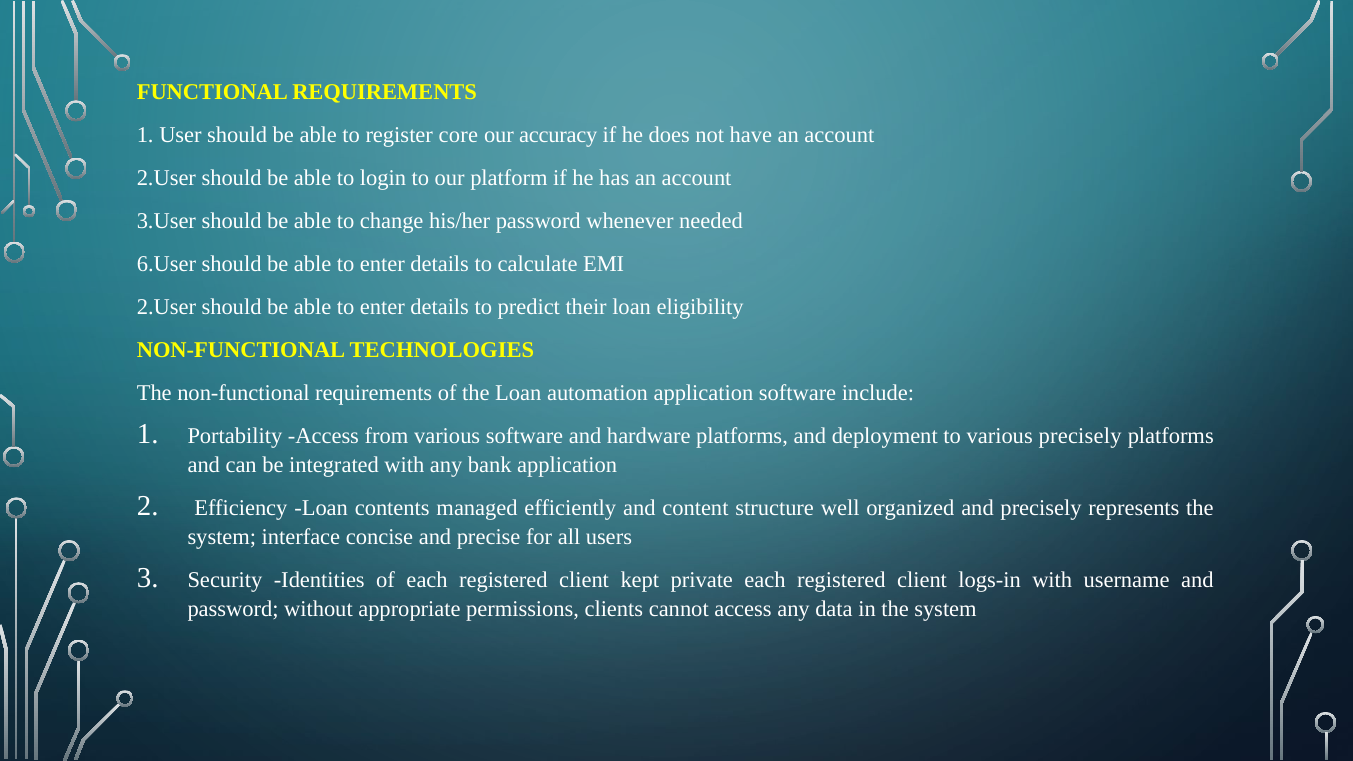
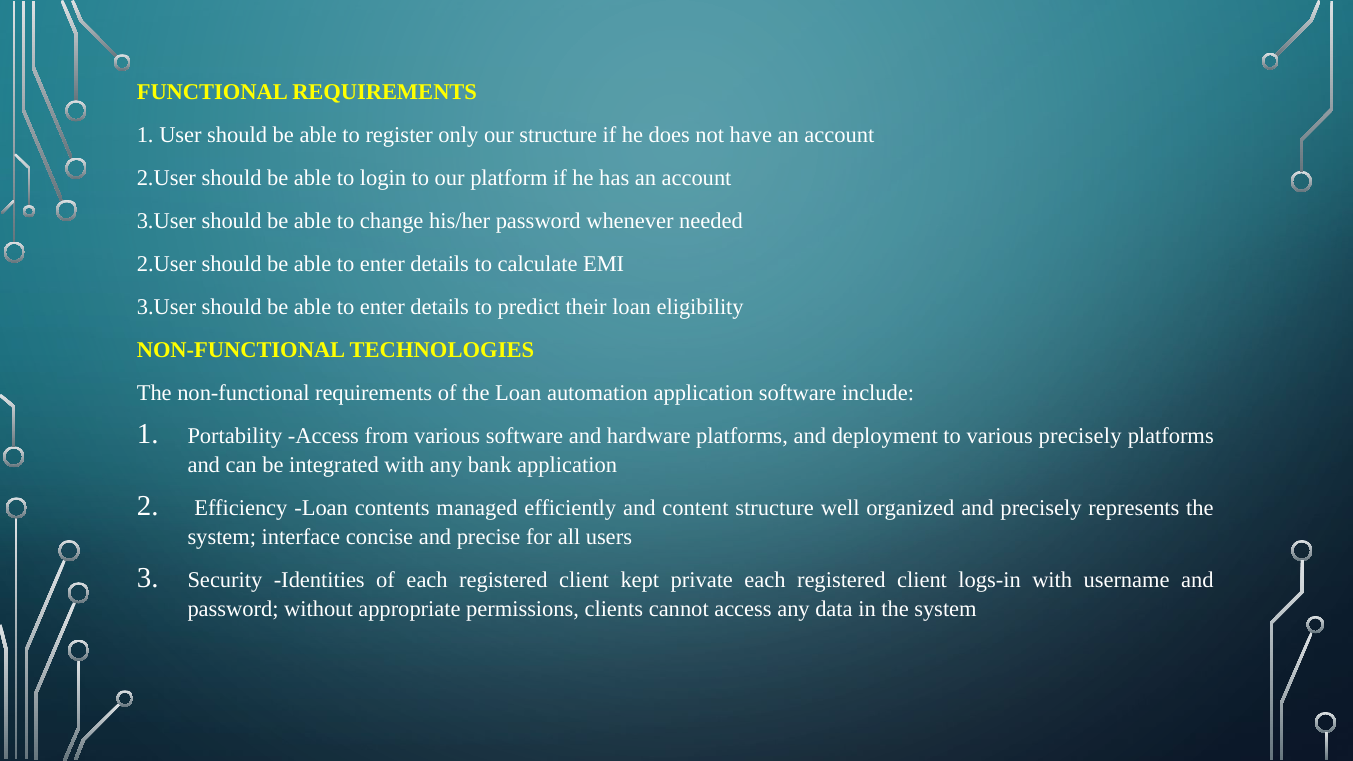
core: core -> only
our accuracy: accuracy -> structure
6.User at (166, 264): 6.User -> 2.User
2.User at (166, 307): 2.User -> 3.User
